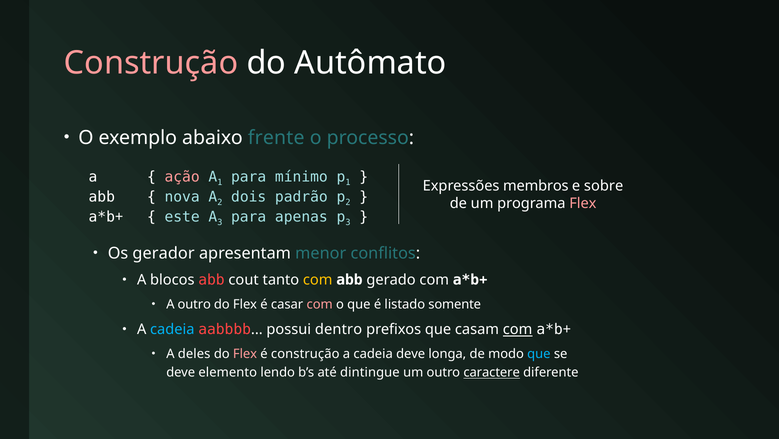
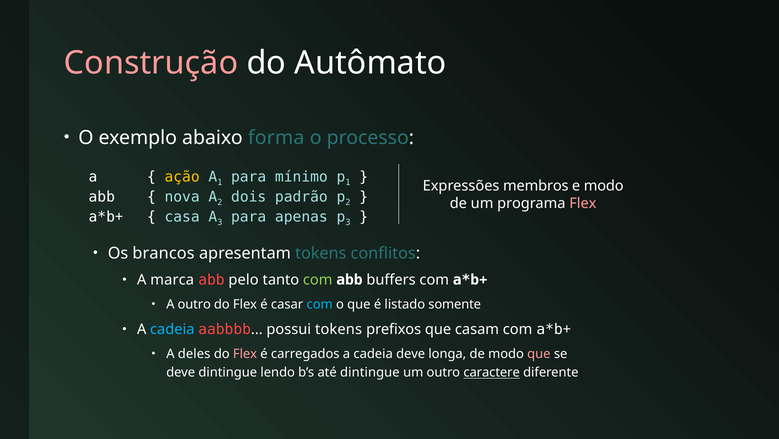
frente: frente -> forma
ação colour: pink -> yellow
e sobre: sobre -> modo
este: este -> casa
gerador: gerador -> brancos
apresentam menor: menor -> tokens
blocos: blocos -> marca
cout: cout -> pelo
com at (318, 280) colour: yellow -> light green
gerado: gerado -> buffers
com at (320, 304) colour: pink -> light blue
possui dentro: dentro -> tokens
com at (518, 329) underline: present -> none
é construção: construção -> carregados
que at (539, 353) colour: light blue -> pink
deve elemento: elemento -> dintingue
